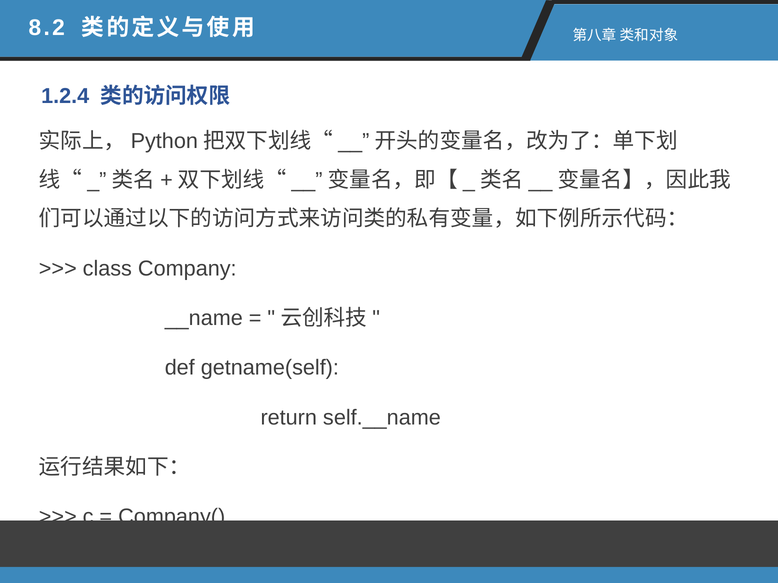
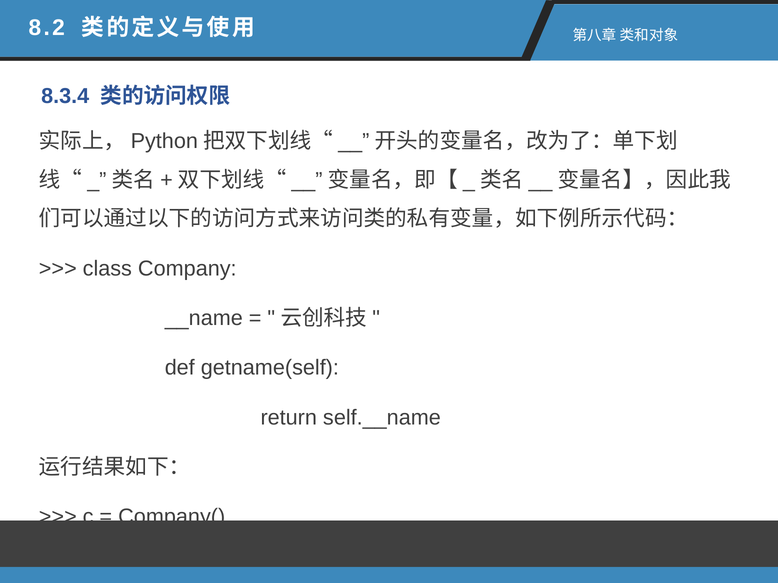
1.2.4: 1.2.4 -> 8.3.4
